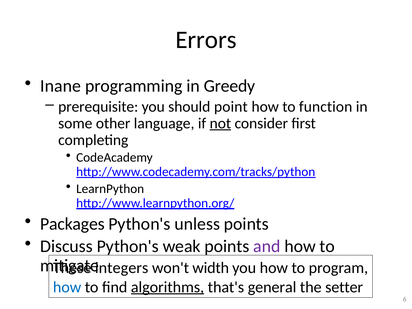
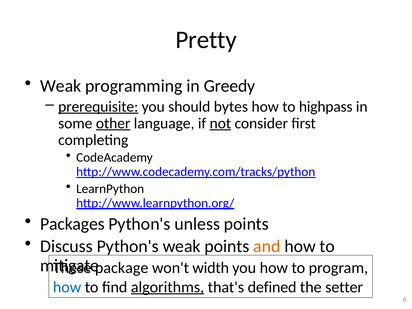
Errors: Errors -> Pretty
Inane at (61, 86): Inane -> Weak
prerequisite underline: none -> present
point: point -> bytes
function: function -> highpass
other underline: none -> present
and colour: purple -> orange
integers: integers -> package
general: general -> defined
